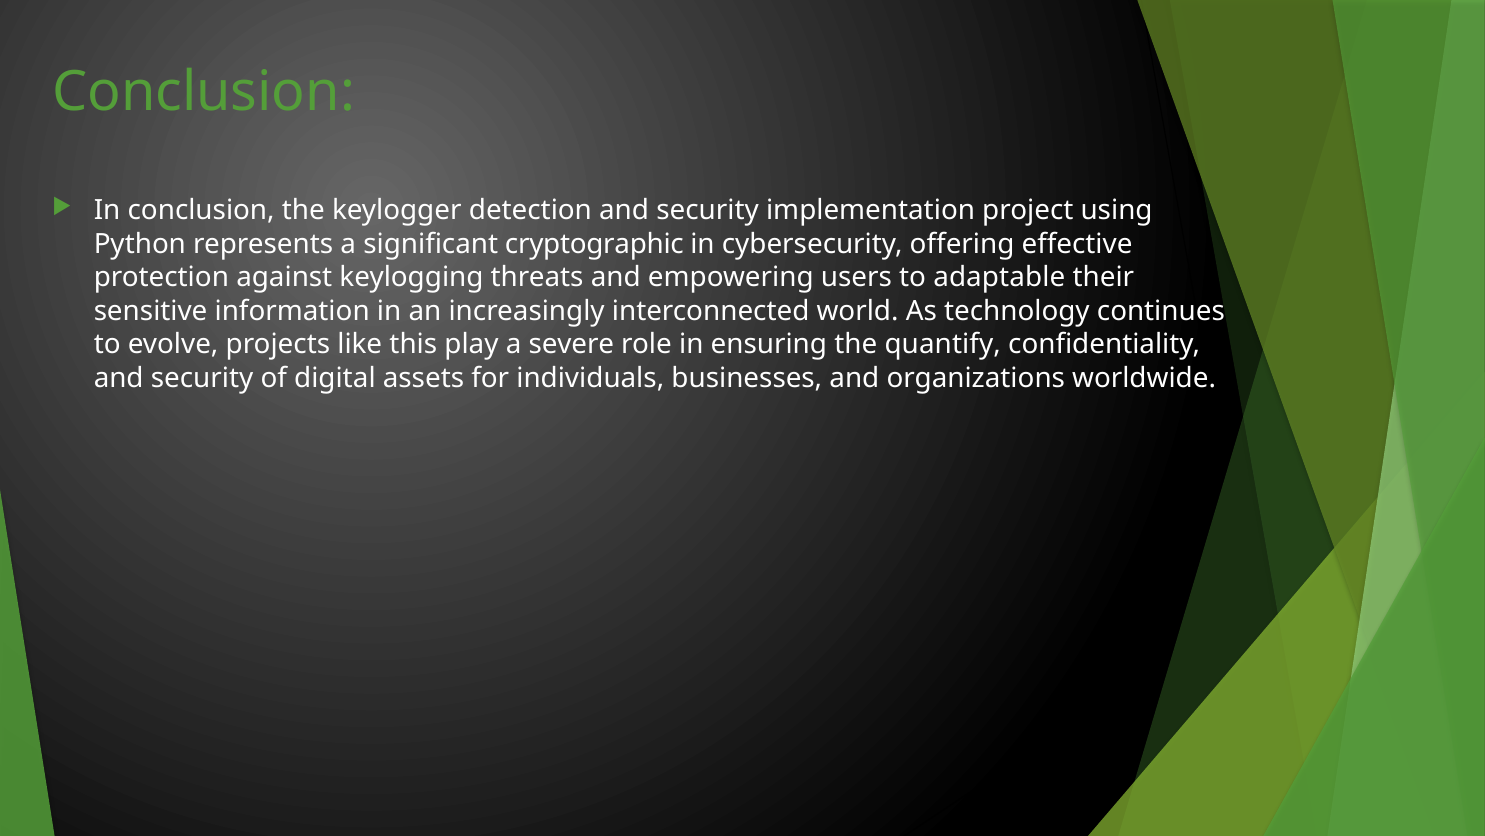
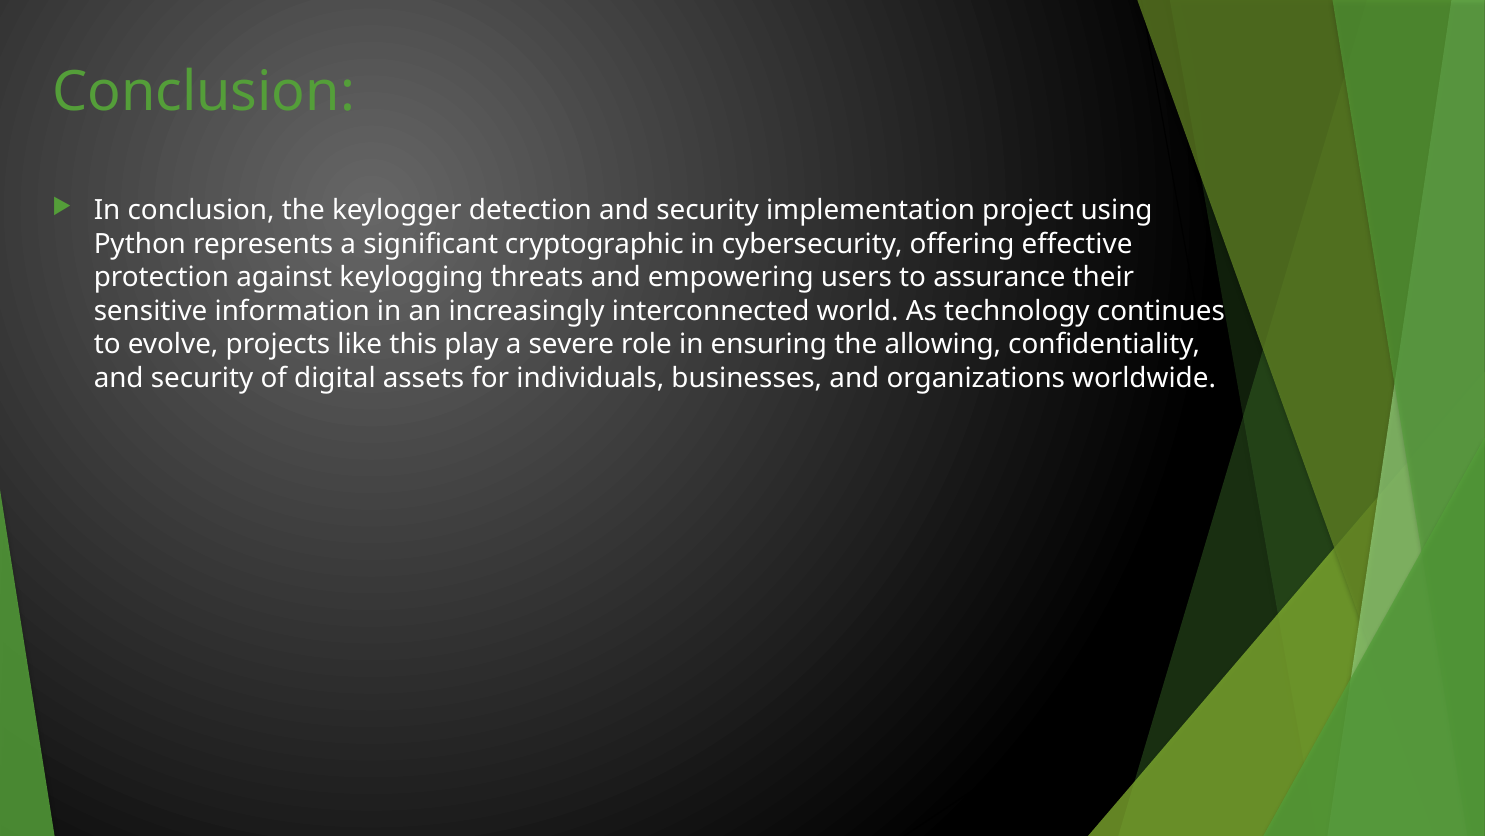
adaptable: adaptable -> assurance
quantify: quantify -> allowing
